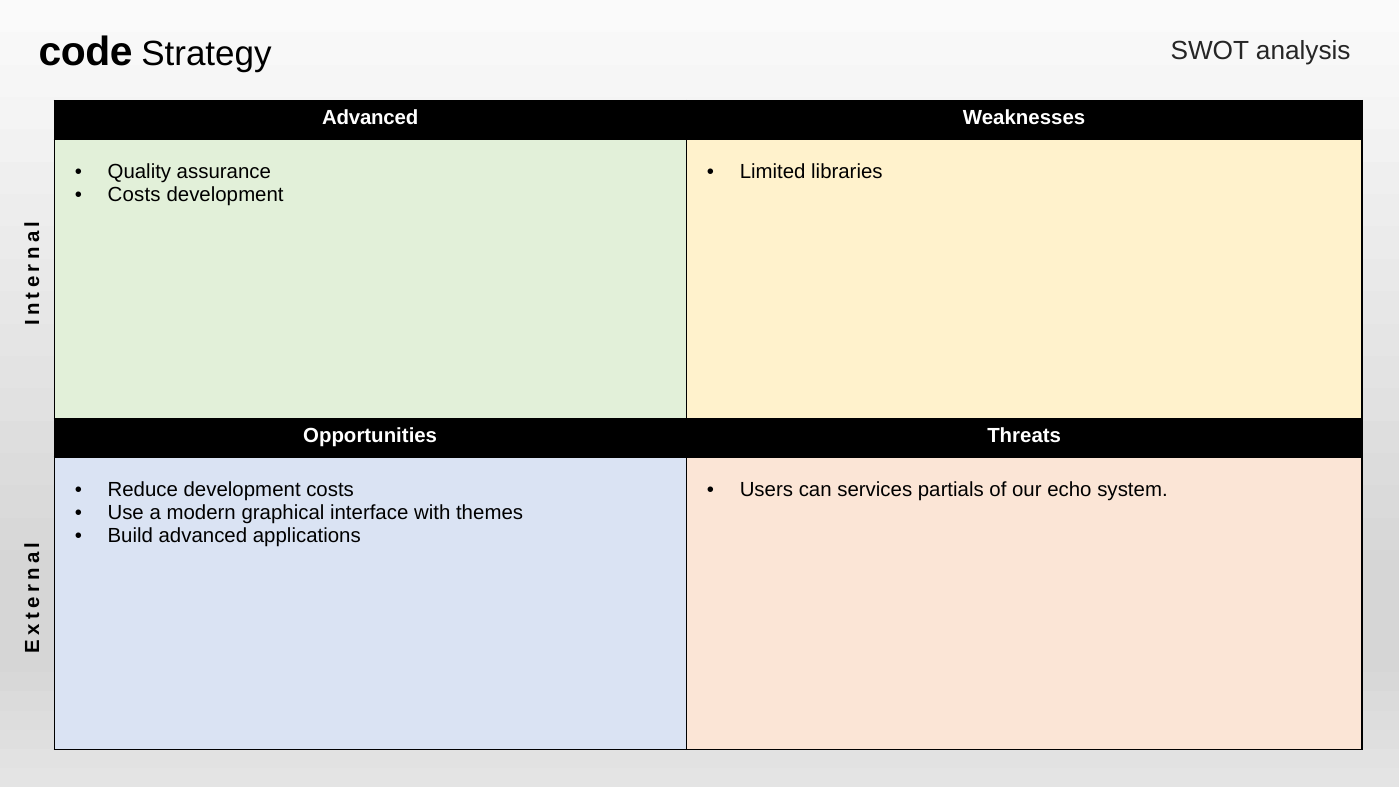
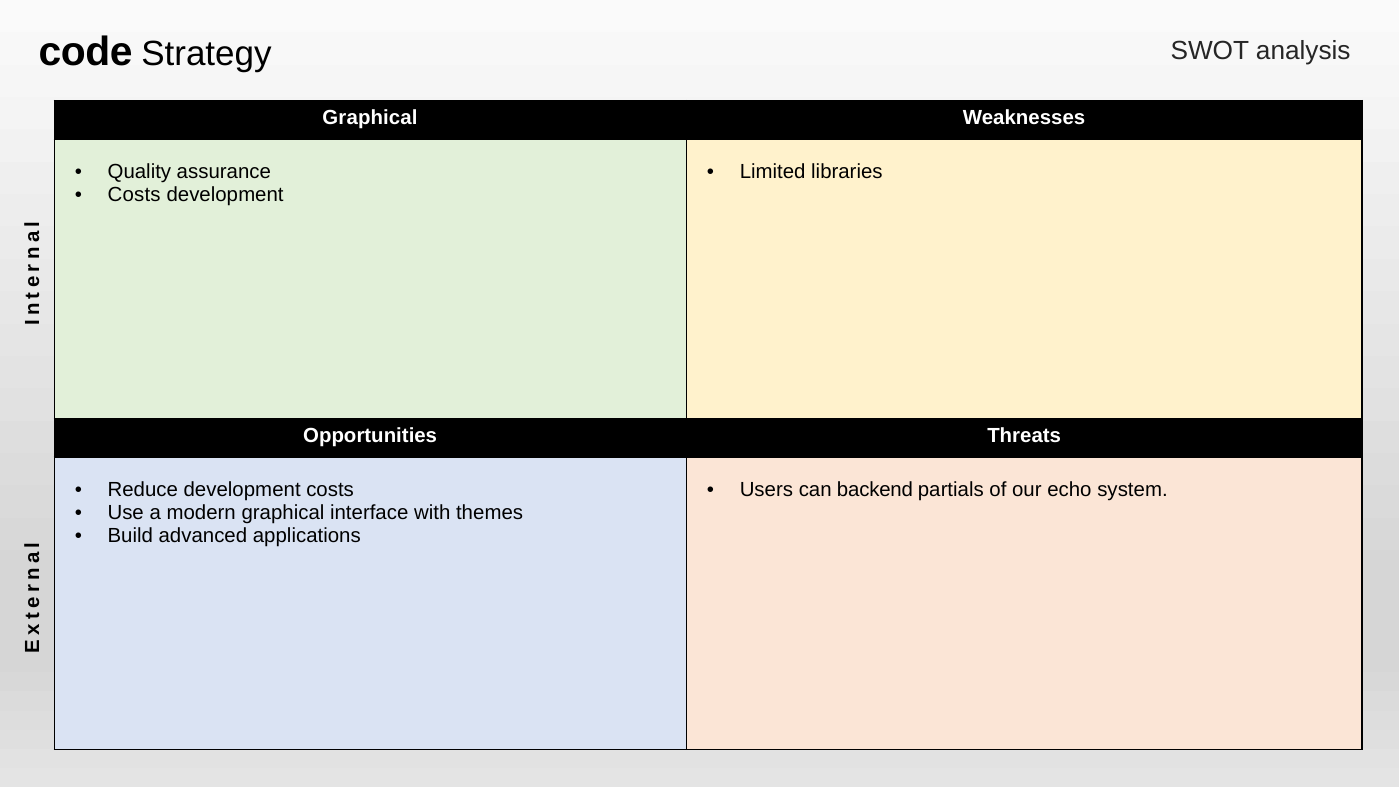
Advanced at (370, 118): Advanced -> Graphical
services: services -> backend
